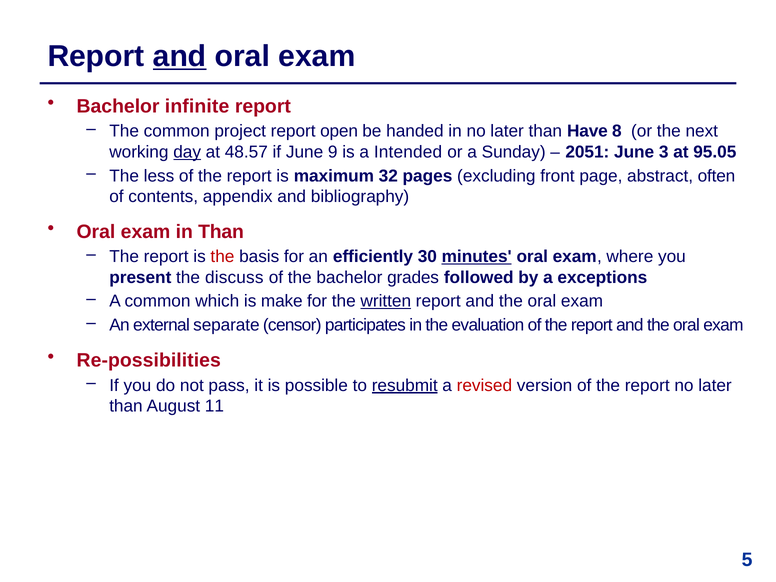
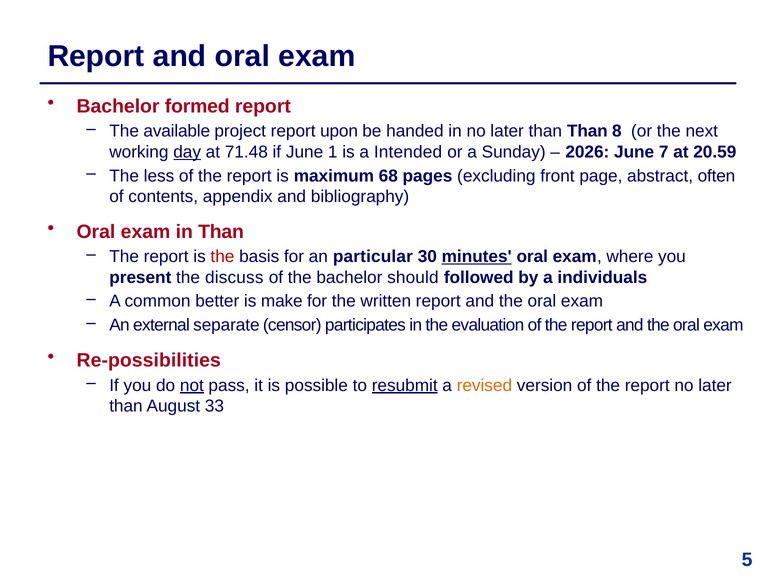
and at (180, 56) underline: present -> none
infinite: infinite -> formed
The common: common -> available
open: open -> upon
than Have: Have -> Than
48.57: 48.57 -> 71.48
9: 9 -> 1
2051: 2051 -> 2026
3: 3 -> 7
95.05: 95.05 -> 20.59
32: 32 -> 68
efficiently: efficiently -> particular
grades: grades -> should
exceptions: exceptions -> individuals
which: which -> better
written underline: present -> none
not underline: none -> present
revised colour: red -> orange
11: 11 -> 33
